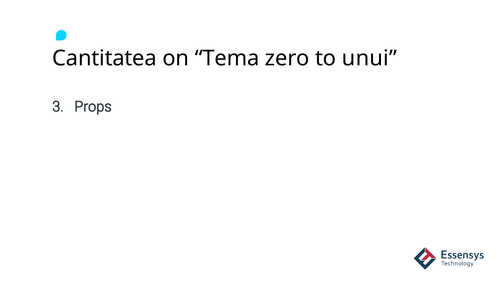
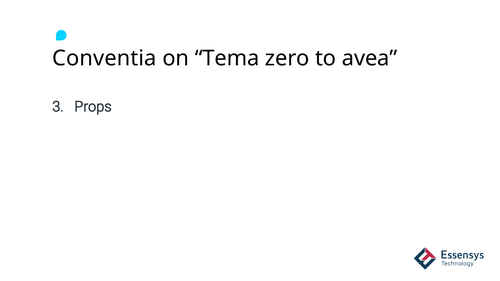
Cantitatea: Cantitatea -> Conventia
unui: unui -> avea
